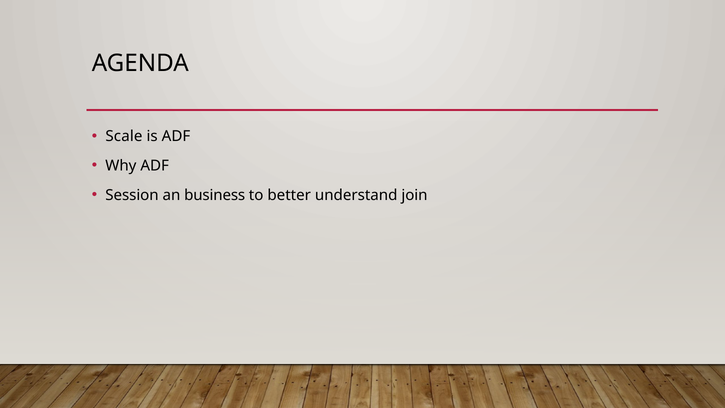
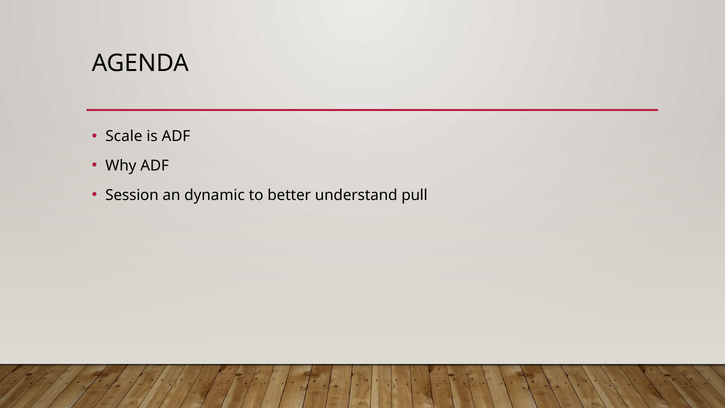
business: business -> dynamic
join: join -> pull
